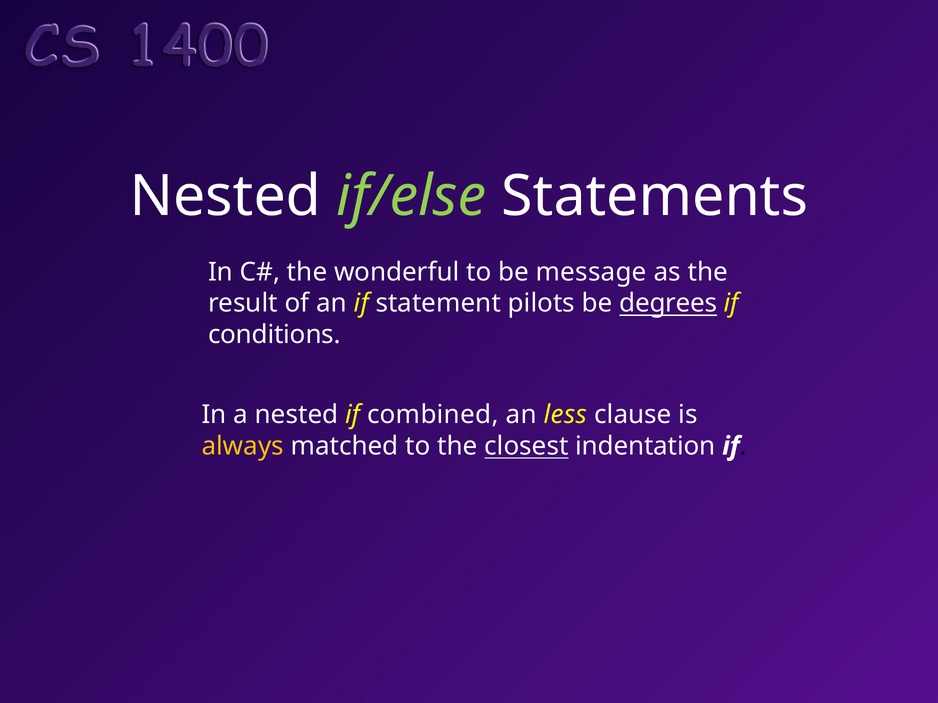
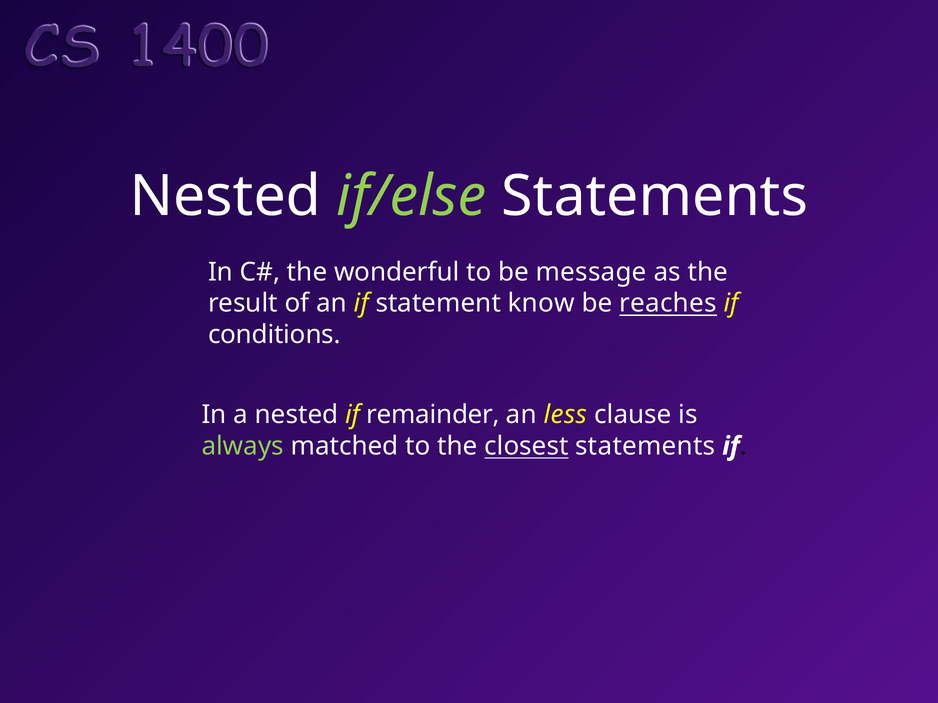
pilots: pilots -> know
degrees: degrees -> reaches
combined: combined -> remainder
always colour: yellow -> light green
closest indentation: indentation -> statements
